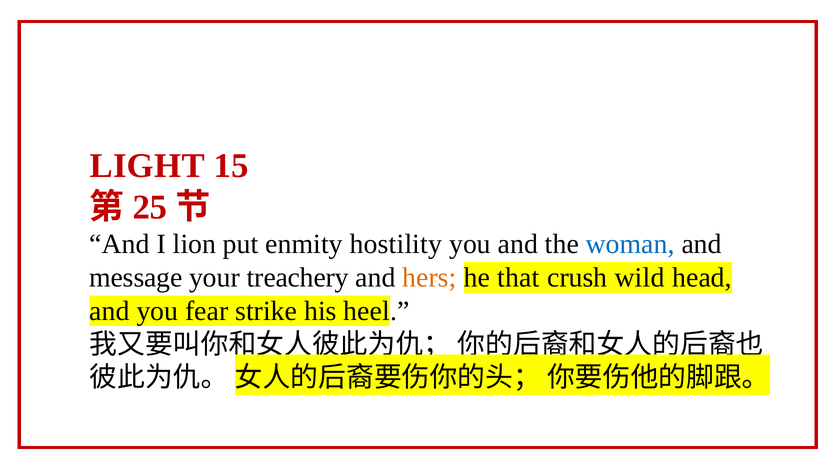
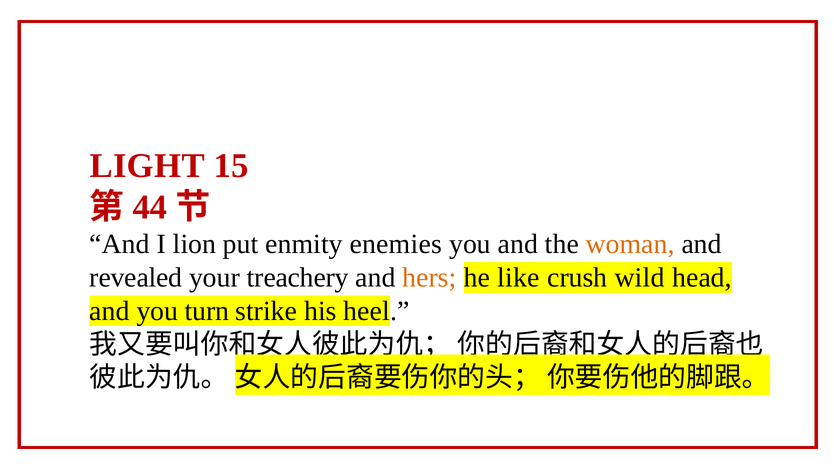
25: 25 -> 44
hostility: hostility -> enemies
woman colour: blue -> orange
message: message -> revealed
that: that -> like
fear: fear -> turn
